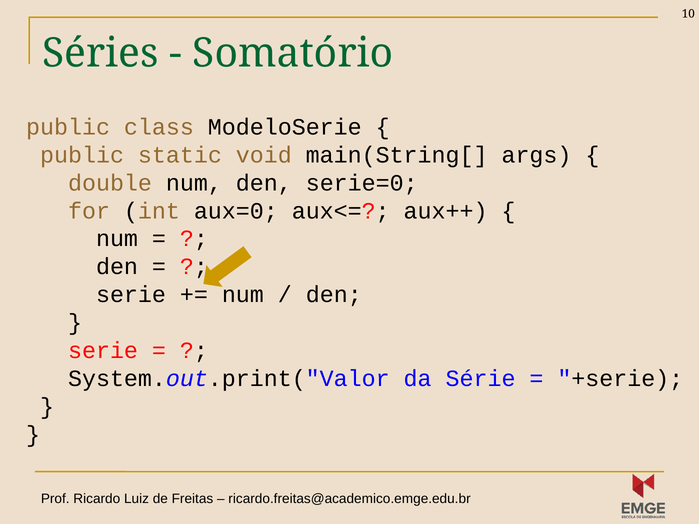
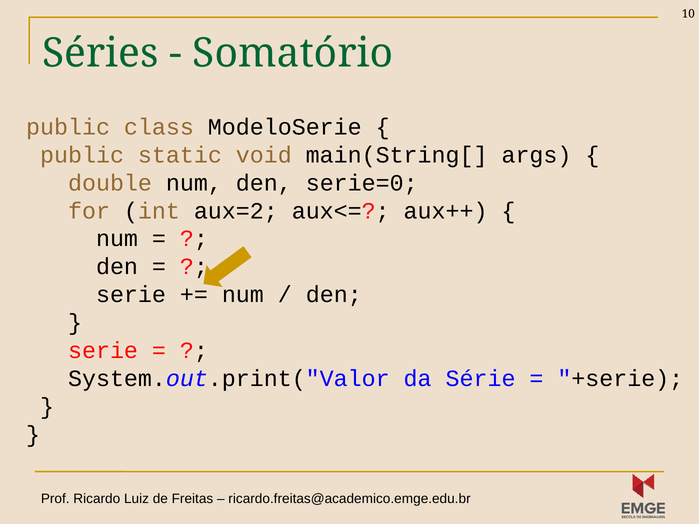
aux=0: aux=0 -> aux=2
